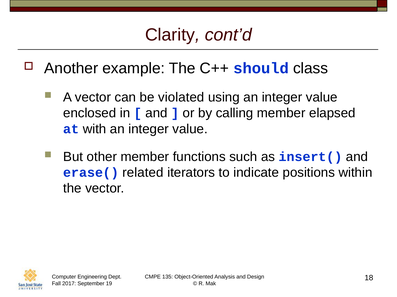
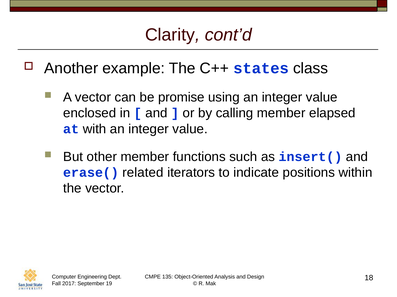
should: should -> states
violated: violated -> promise
